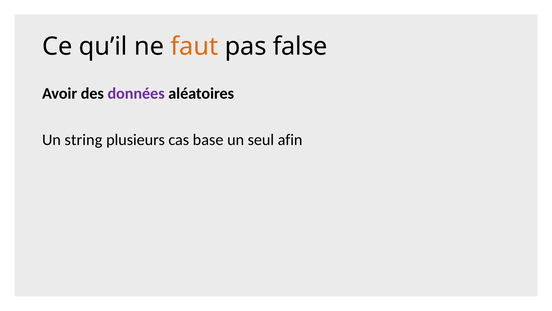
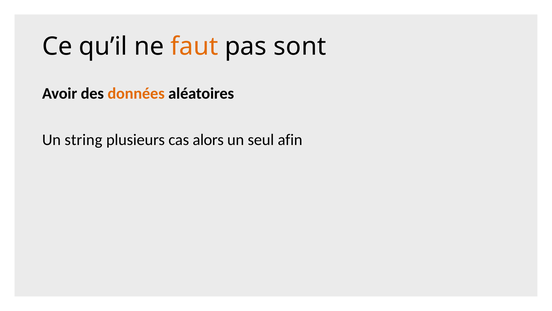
false: false -> sont
données colour: purple -> orange
base: base -> alors
